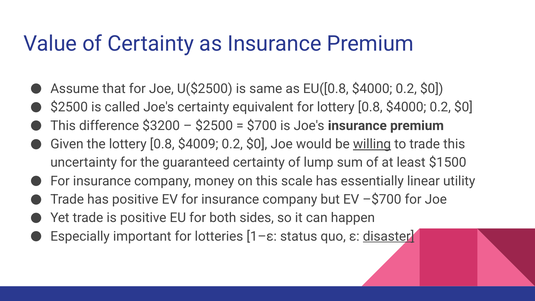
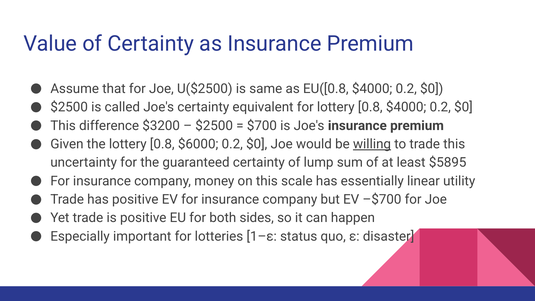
$4009: $4009 -> $6000
$1500: $1500 -> $5895
disaster underline: present -> none
